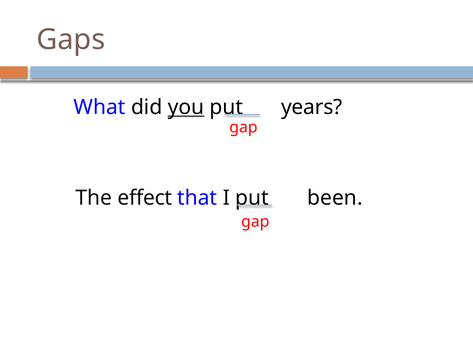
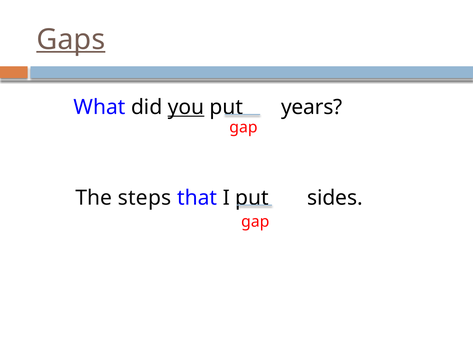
Gaps underline: none -> present
effect: effect -> steps
been: been -> sides
